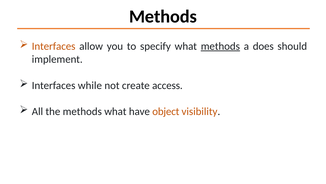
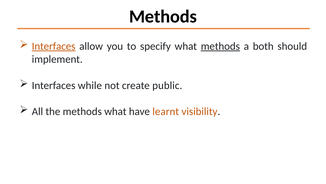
Interfaces at (54, 46) underline: none -> present
does: does -> both
access: access -> public
object: object -> learnt
